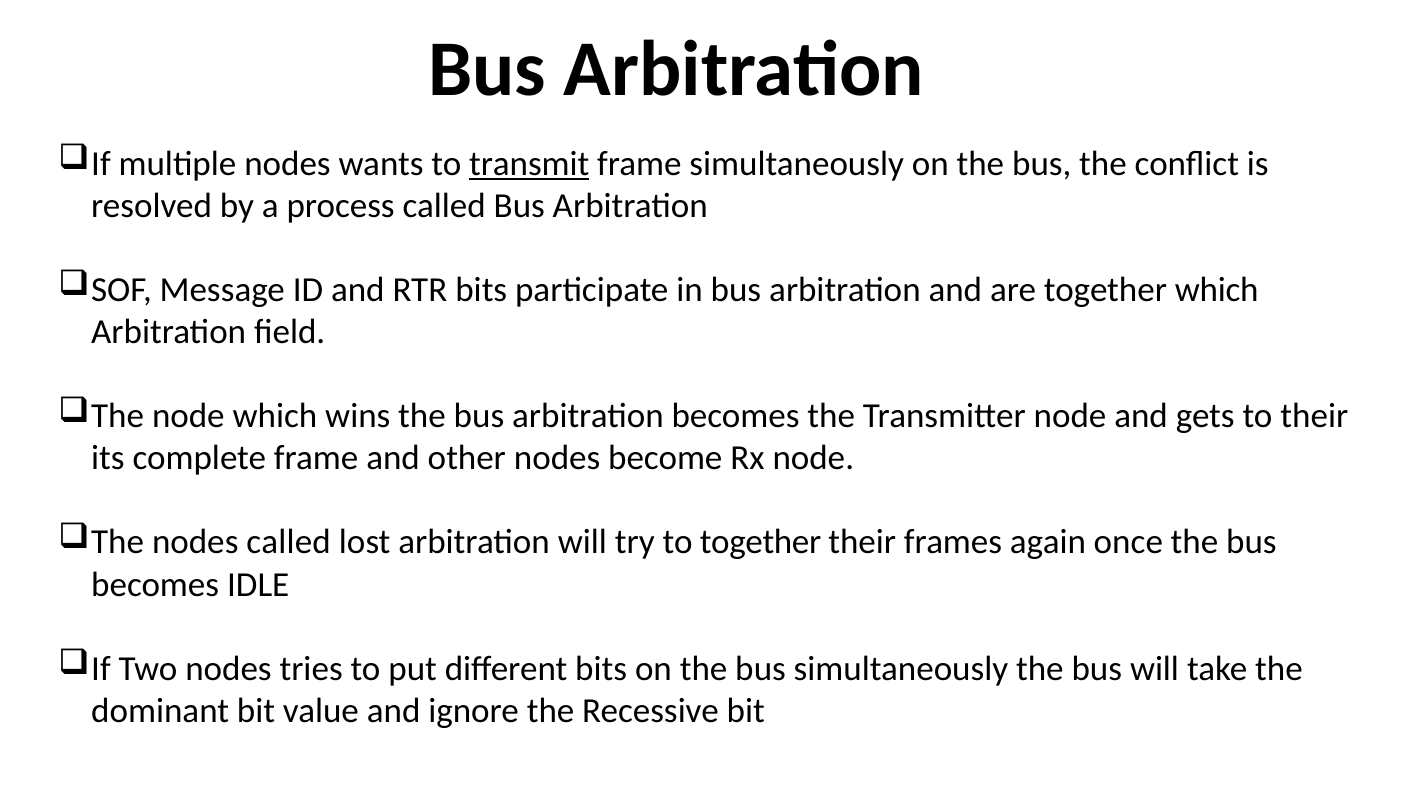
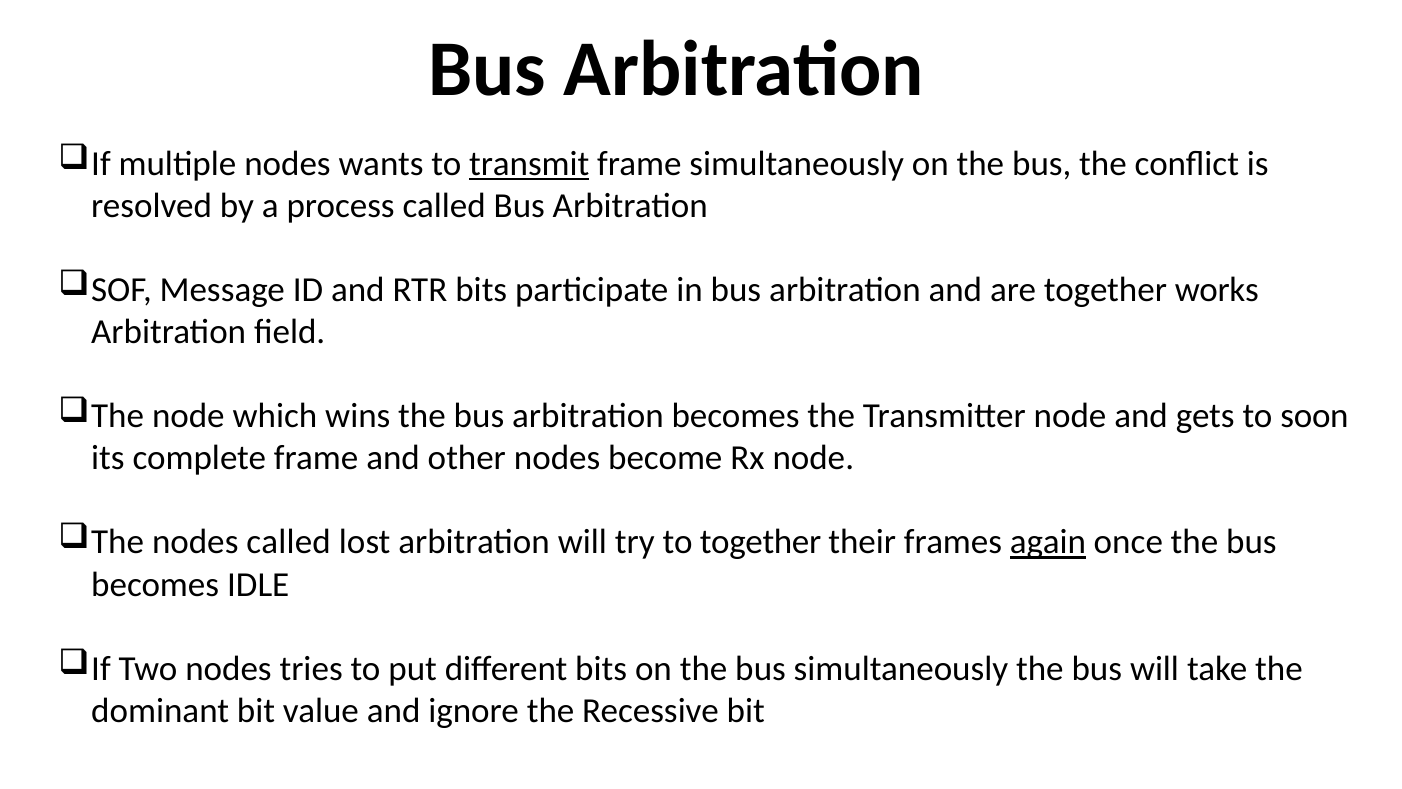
together which: which -> works
to their: their -> soon
again underline: none -> present
